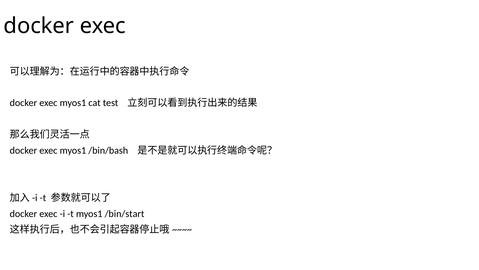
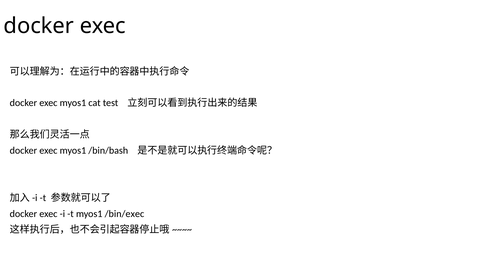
/bin/start: /bin/start -> /bin/exec
